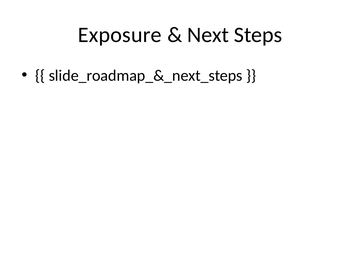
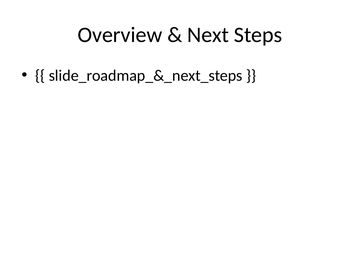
Exposure: Exposure -> Overview
